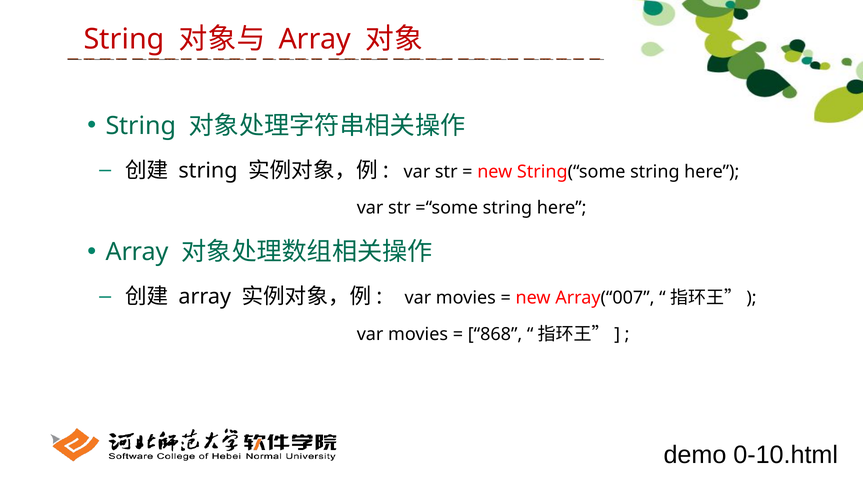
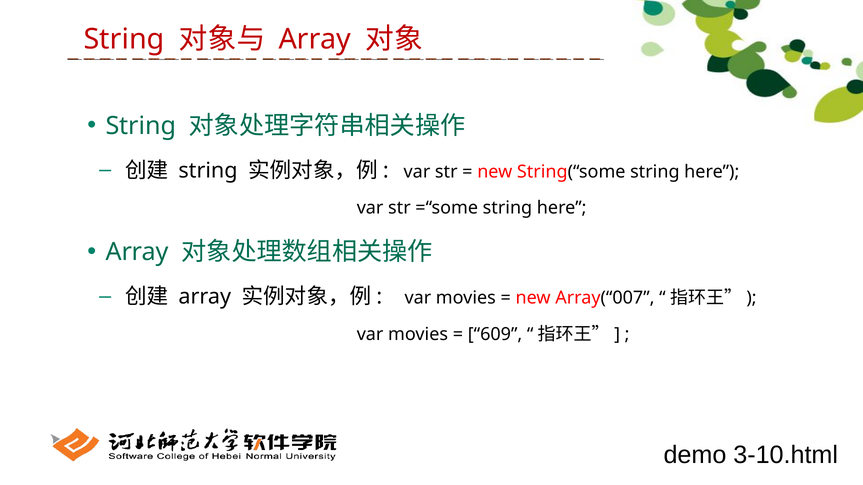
868: 868 -> 609
0-10.html: 0-10.html -> 3-10.html
